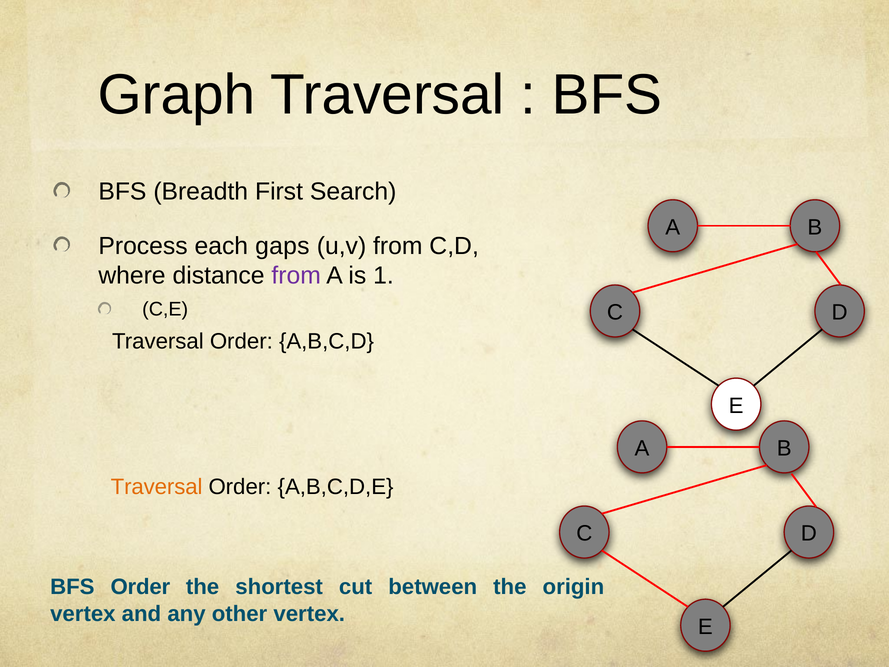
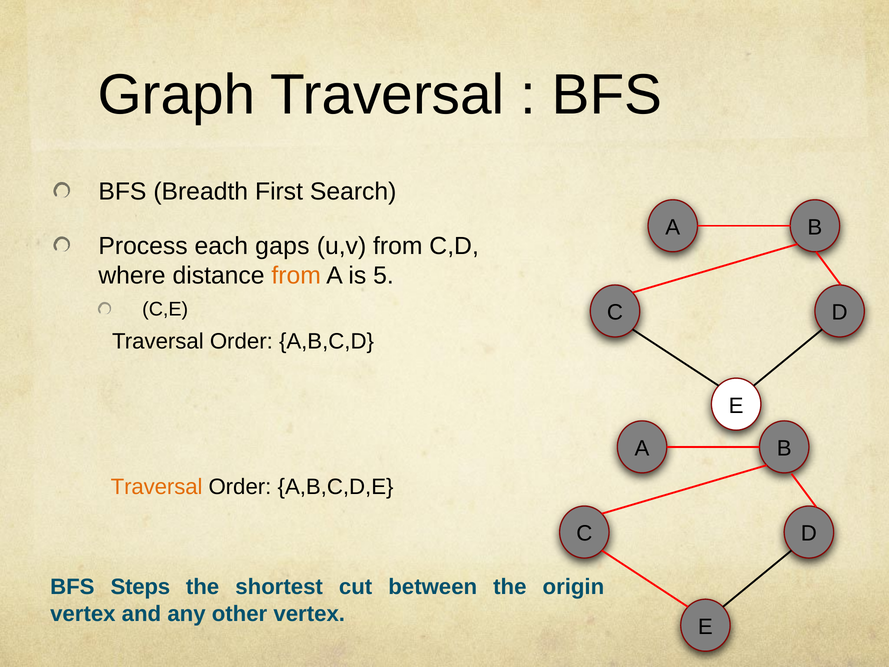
from at (296, 275) colour: purple -> orange
1: 1 -> 5
BFS Order: Order -> Steps
